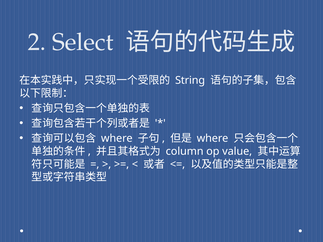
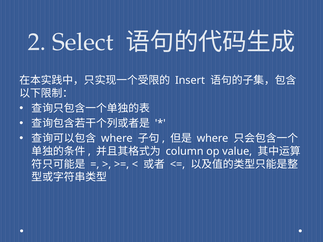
String: String -> Insert
